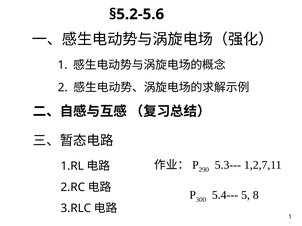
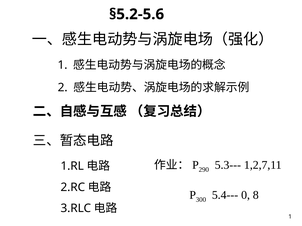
5: 5 -> 0
